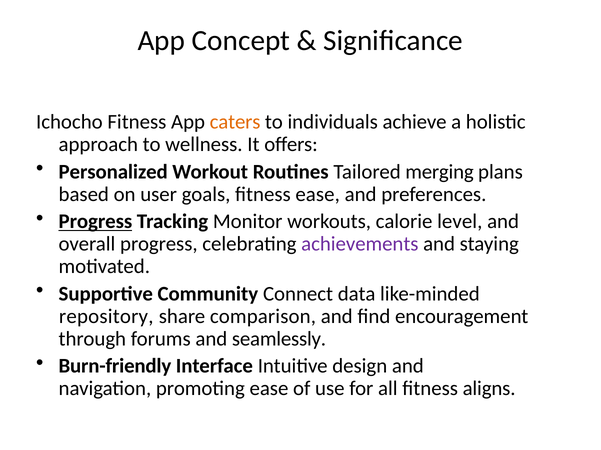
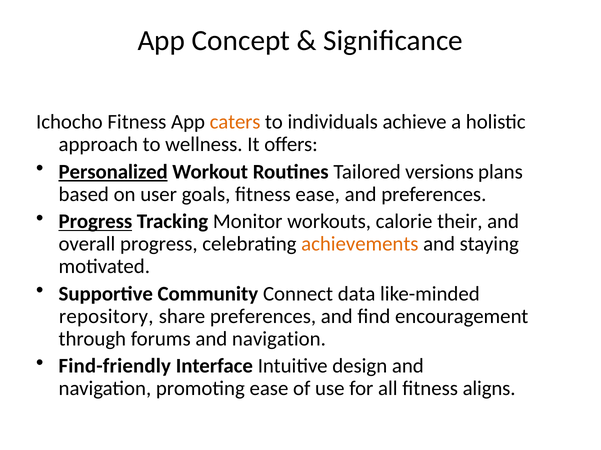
Personalized underline: none -> present
merging: merging -> versions
level: level -> their
achievements colour: purple -> orange
share comparison: comparison -> preferences
forums and seamlessly: seamlessly -> navigation
Burn-friendly: Burn-friendly -> Find-friendly
